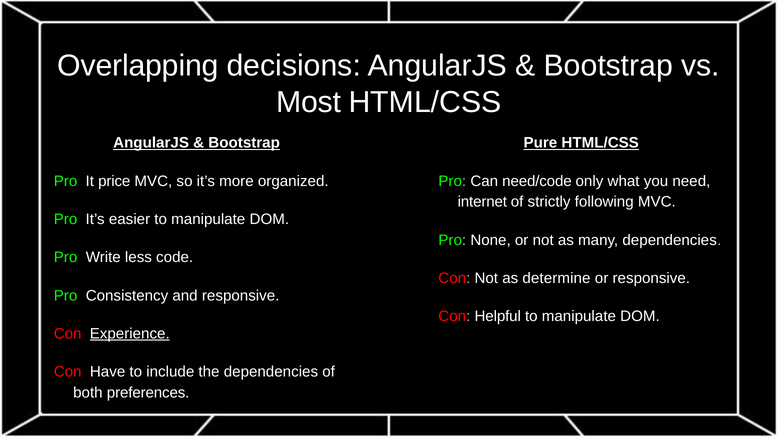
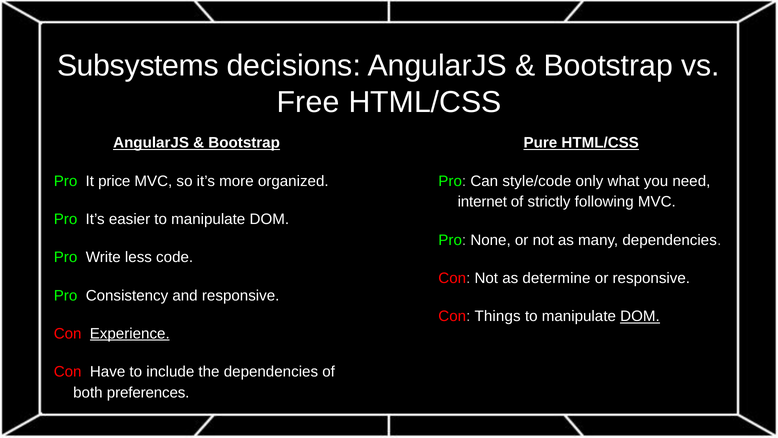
Overlapping: Overlapping -> Subsystems
Most: Most -> Free
need/code: need/code -> style/code
Helpful: Helpful -> Things
DOM at (640, 316) underline: none -> present
